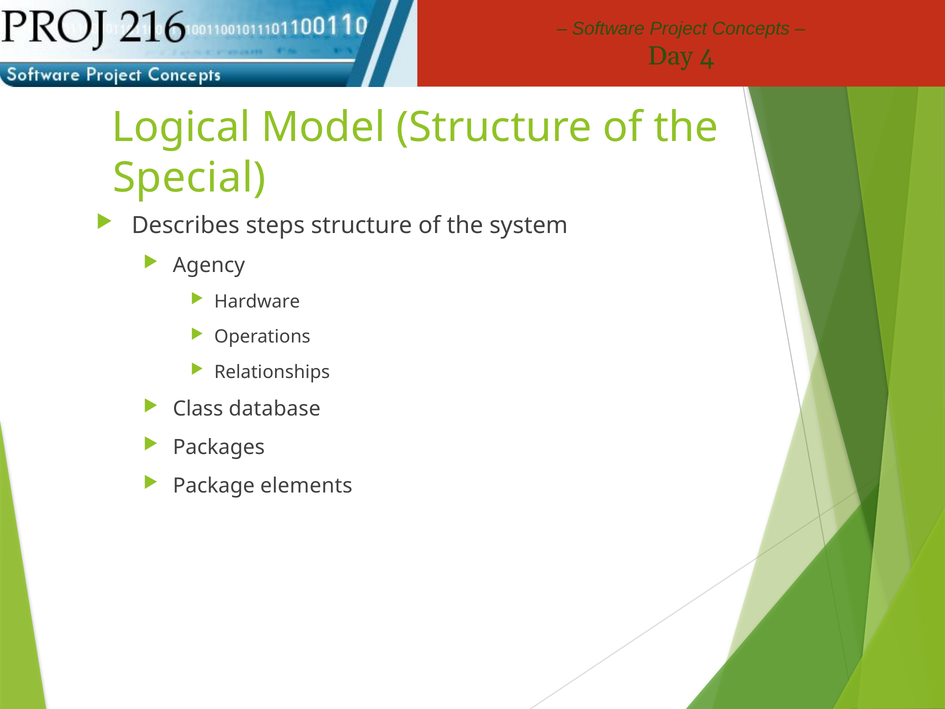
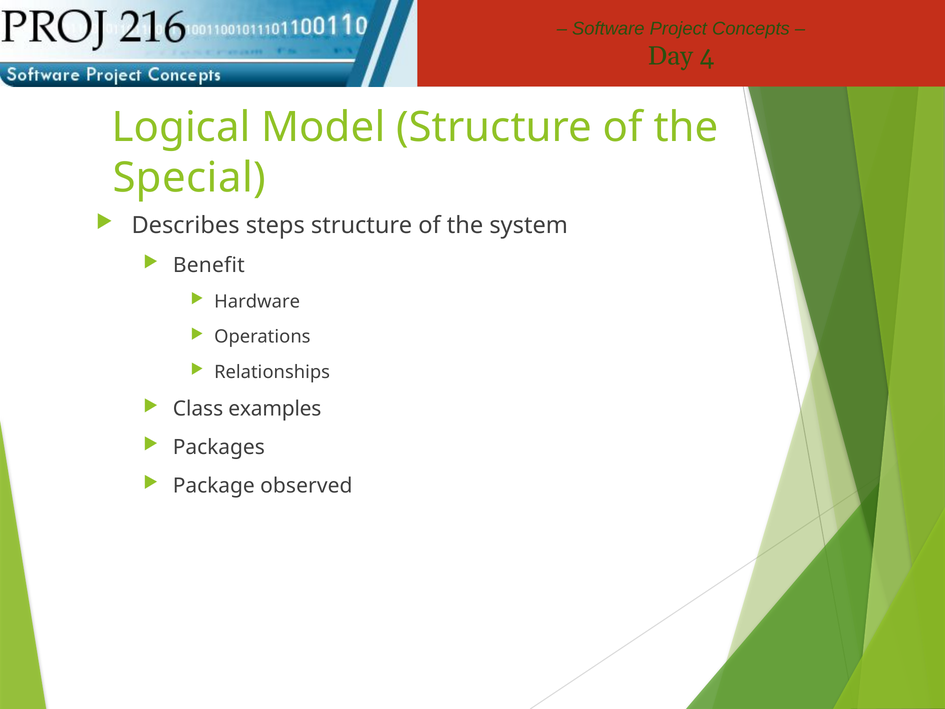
Agency: Agency -> Benefit
database: database -> examples
elements: elements -> observed
